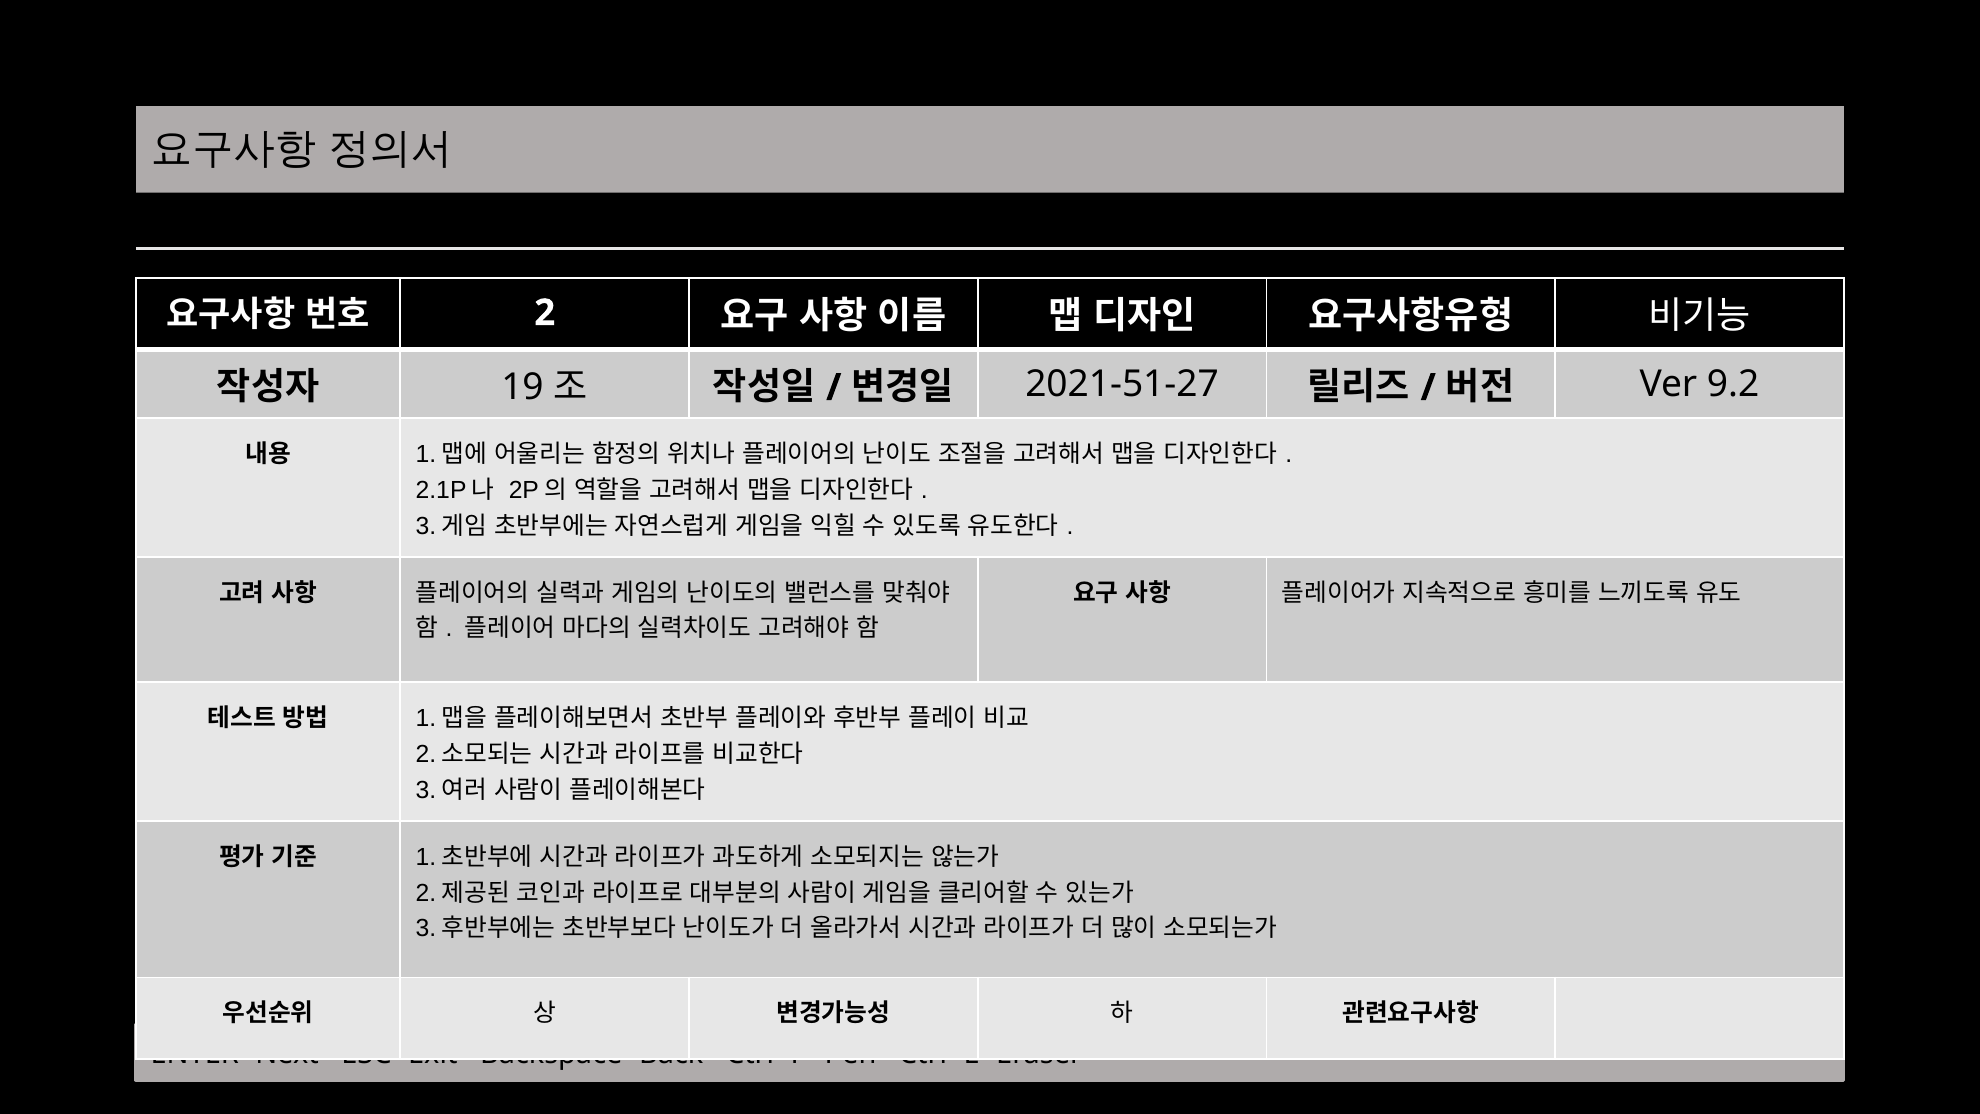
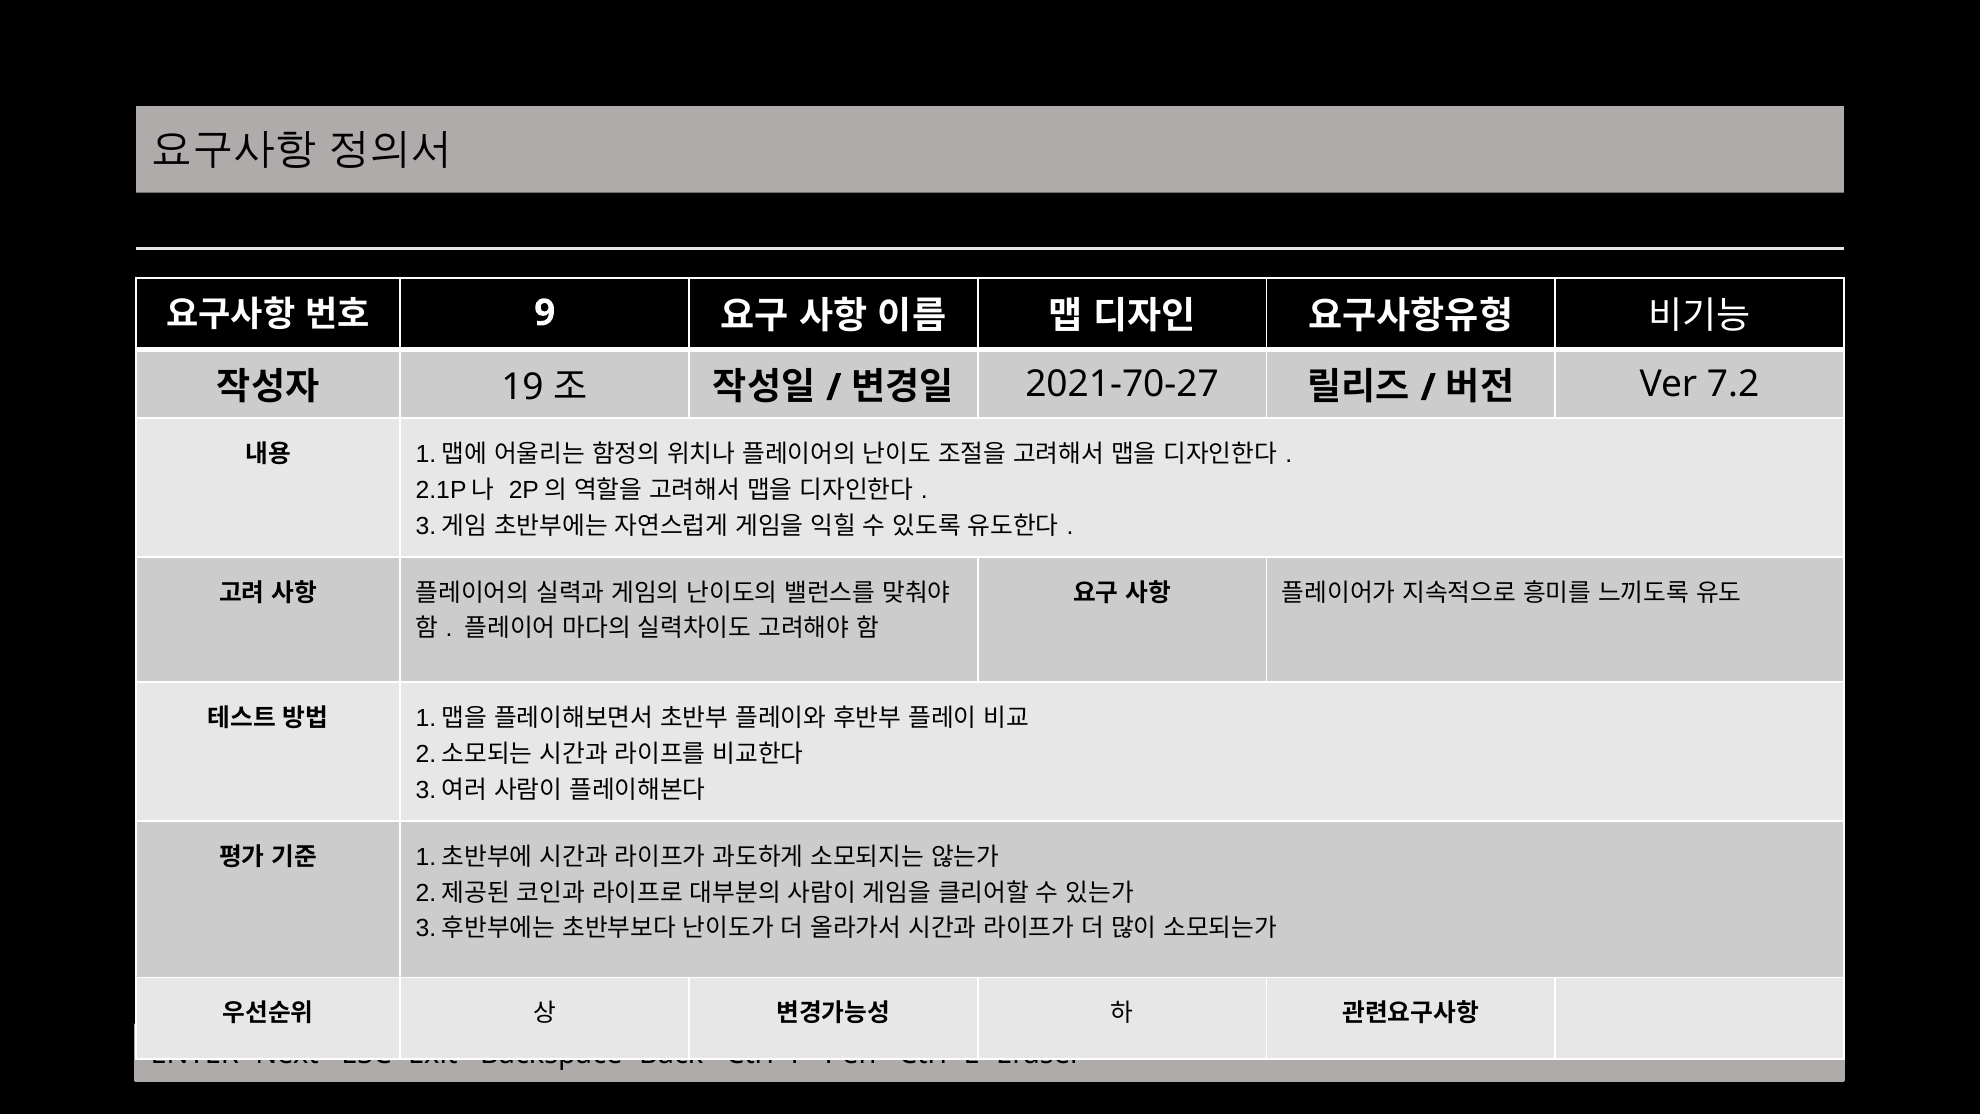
2: 2 -> 9
2021-51-27: 2021-51-27 -> 2021-70-27
9.2: 9.2 -> 7.2
